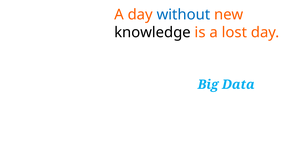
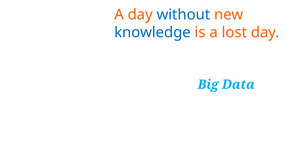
knowledge colour: black -> blue
